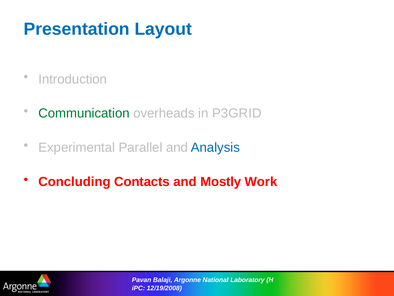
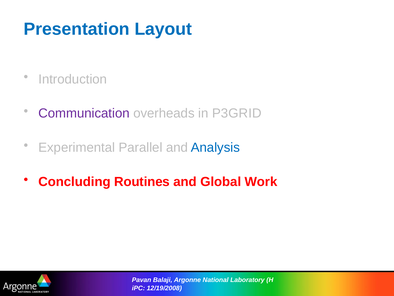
Communication colour: green -> purple
Contacts: Contacts -> Routines
Mostly: Mostly -> Global
